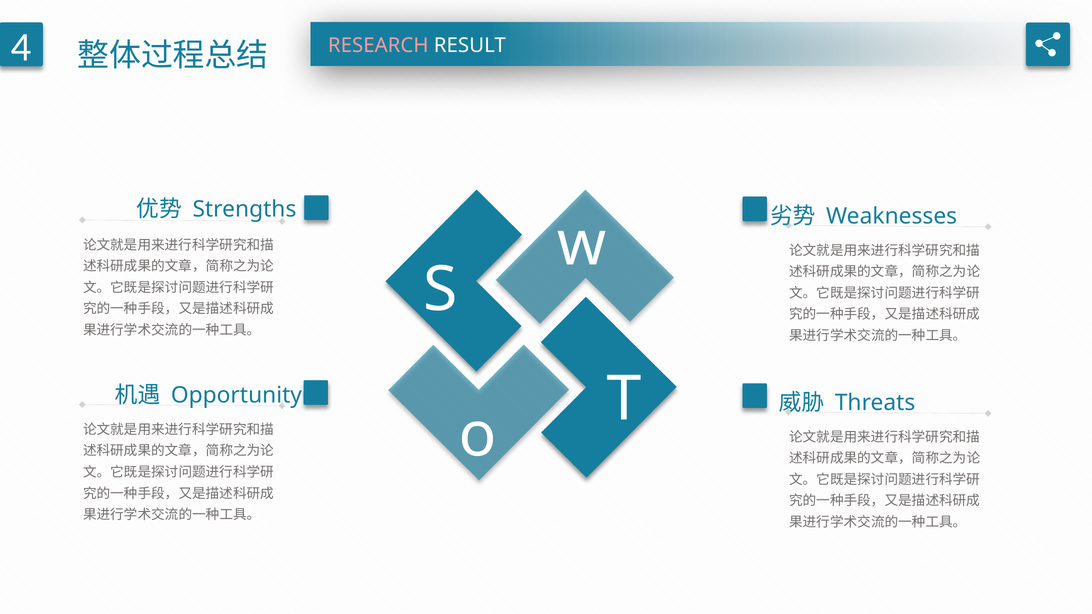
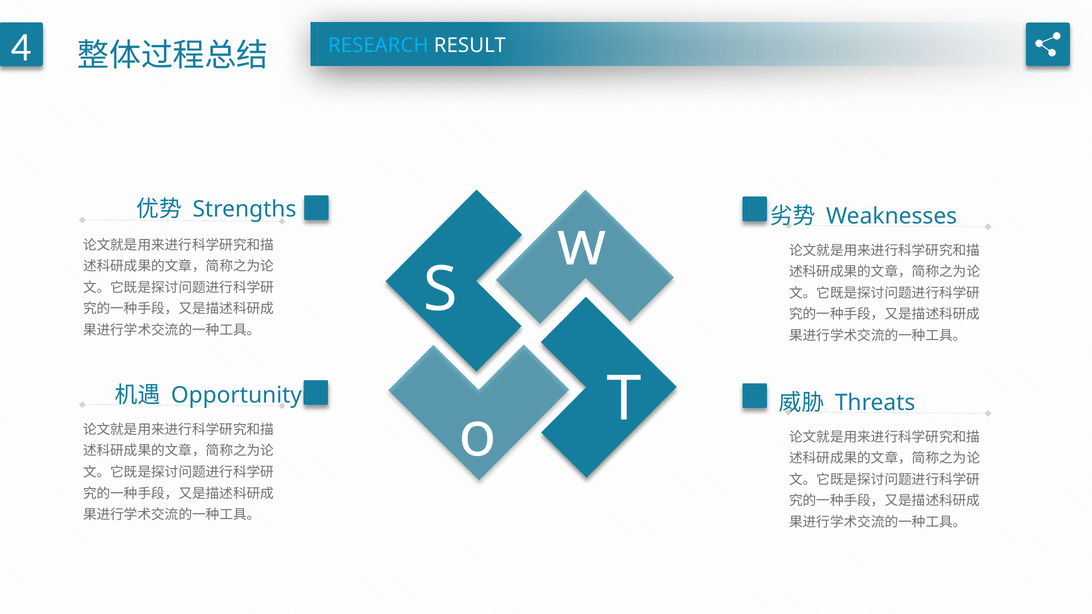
RESEARCH colour: pink -> light blue
